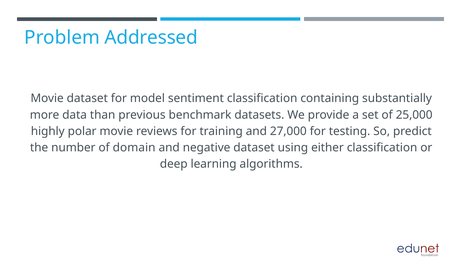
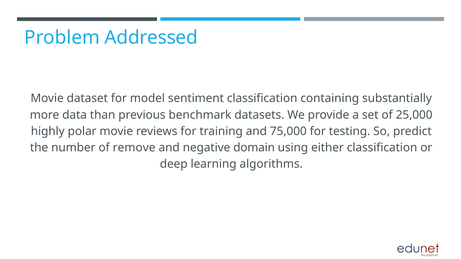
27,000: 27,000 -> 75,000
domain: domain -> remove
negative dataset: dataset -> domain
